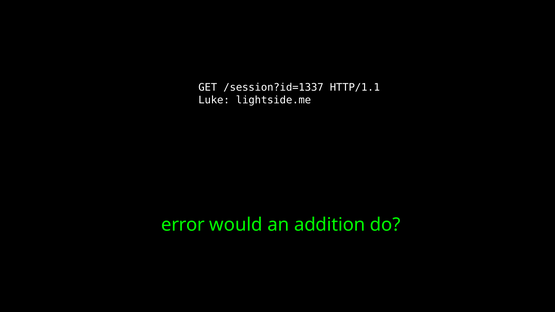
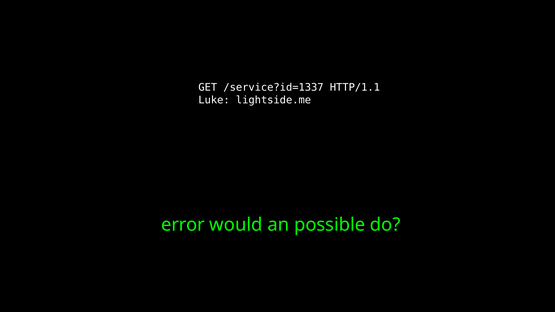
/session?id=1337: /session?id=1337 -> /service?id=1337
addition: addition -> possible
